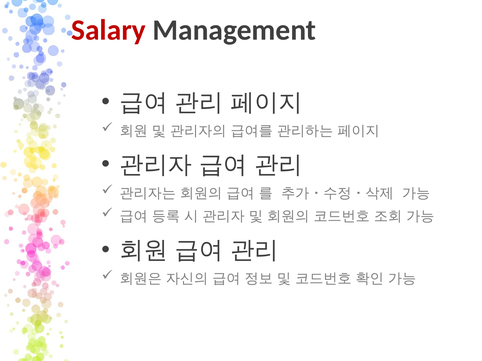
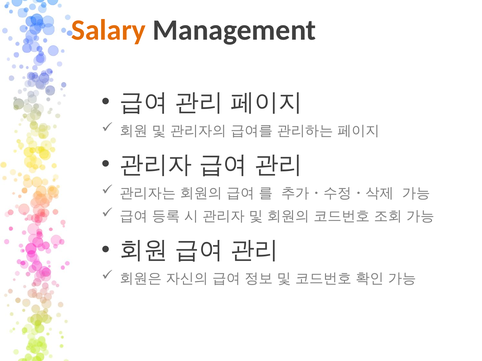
Salary colour: red -> orange
